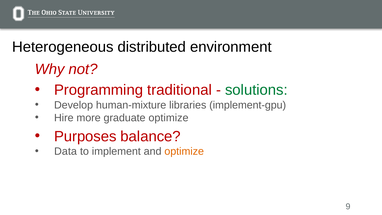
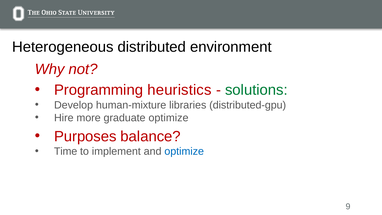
traditional: traditional -> heuristics
implement-gpu: implement-gpu -> distributed-gpu
Data: Data -> Time
optimize at (184, 151) colour: orange -> blue
